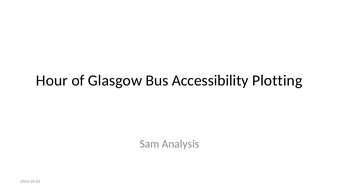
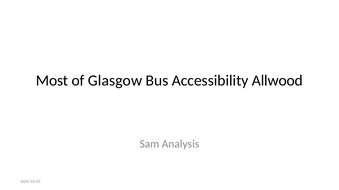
Hour: Hour -> Most
Plotting: Plotting -> Allwood
